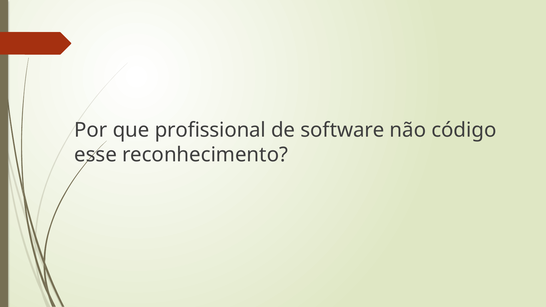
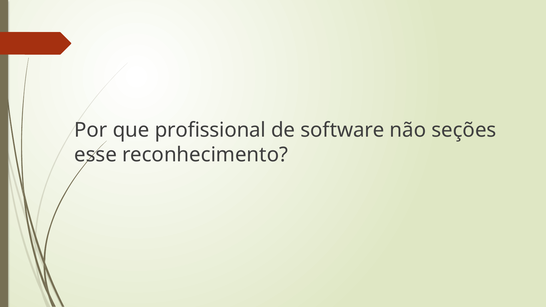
código: código -> seções
